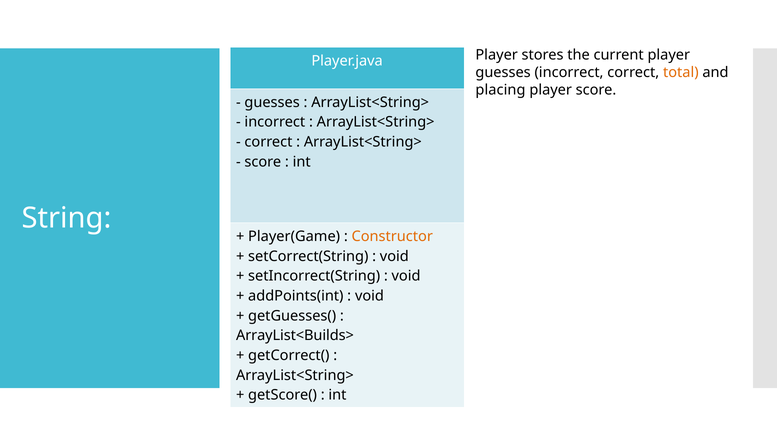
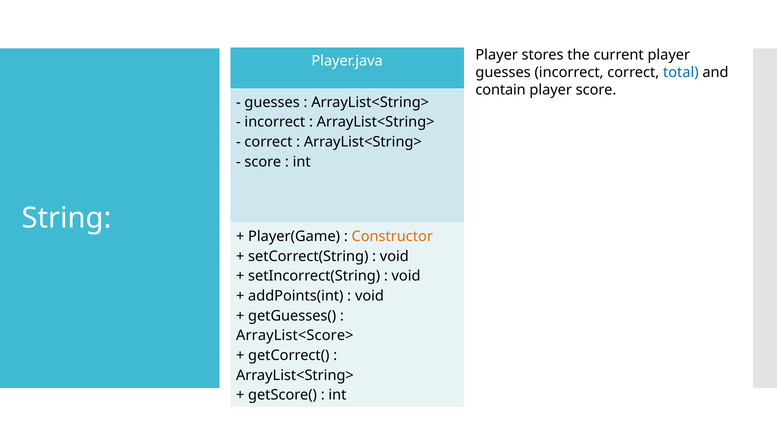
total colour: orange -> blue
placing: placing -> contain
ArrayList<Builds>: ArrayList<Builds> -> ArrayList<Score>
